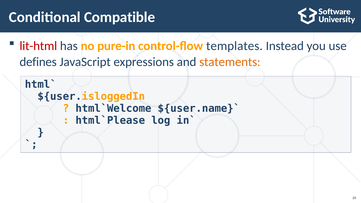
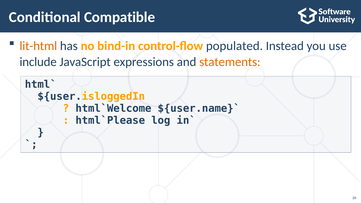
lit-html colour: red -> orange
pure-in: pure-in -> bind-in
templates: templates -> populated
defines: defines -> include
